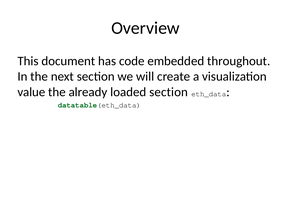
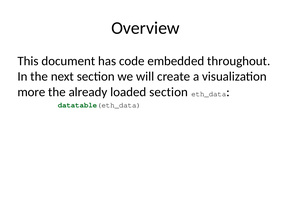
value: value -> more
